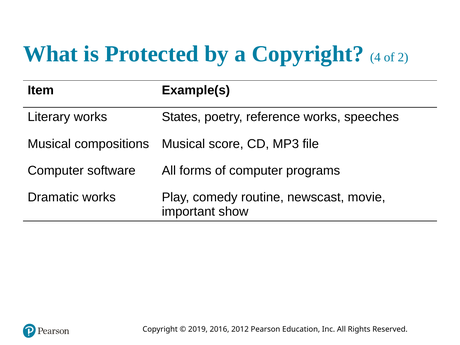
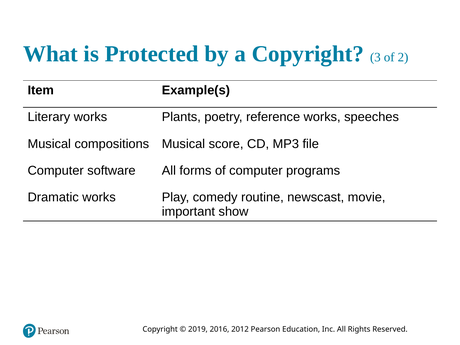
4: 4 -> 3
States: States -> Plants
